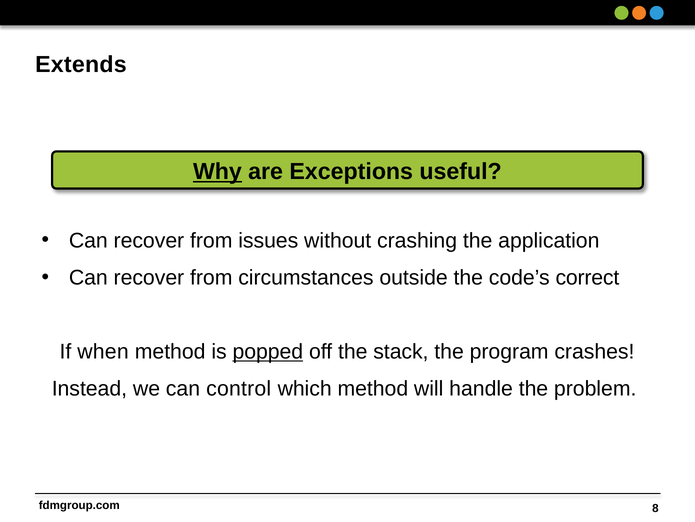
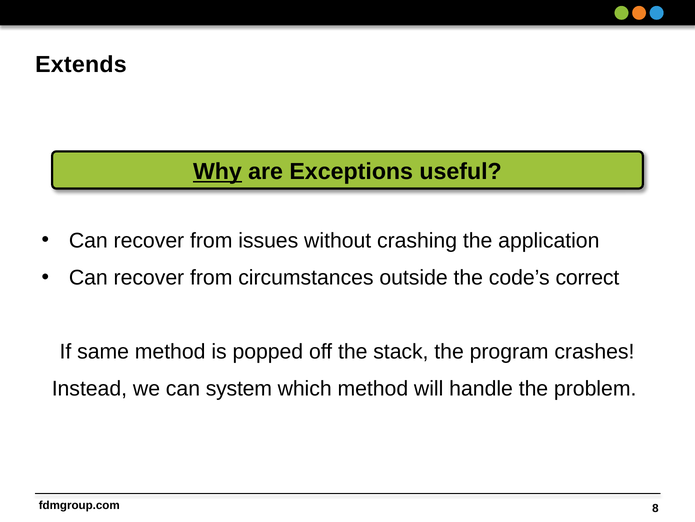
when: when -> same
popped underline: present -> none
control: control -> system
